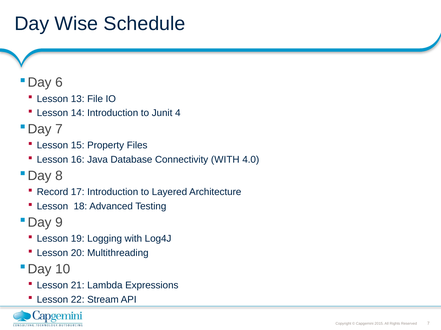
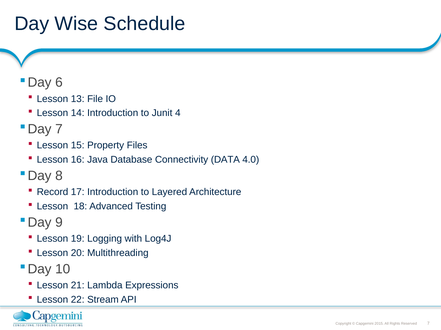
Connectivity WITH: WITH -> DATA
